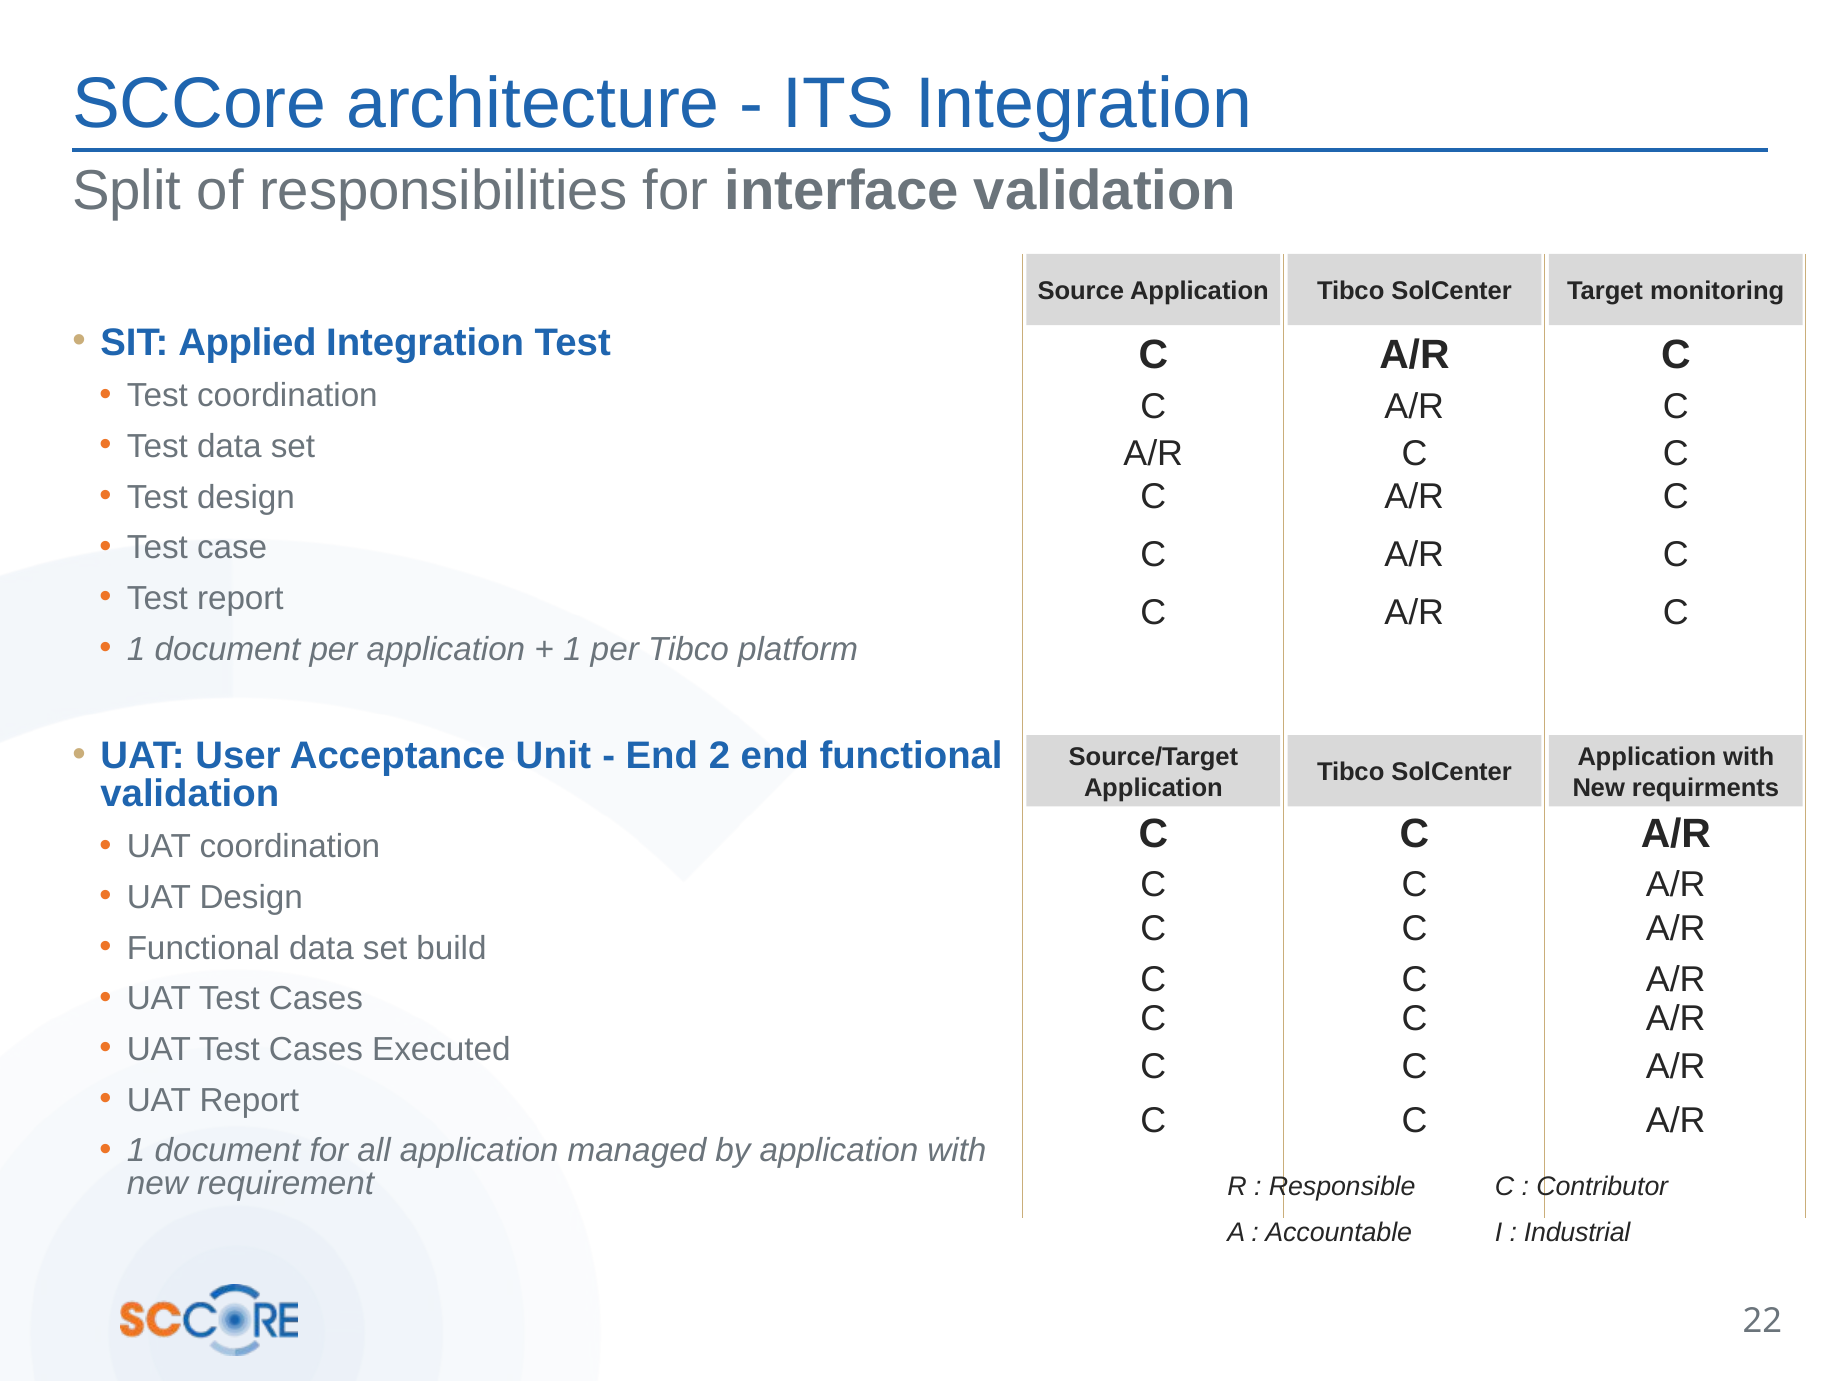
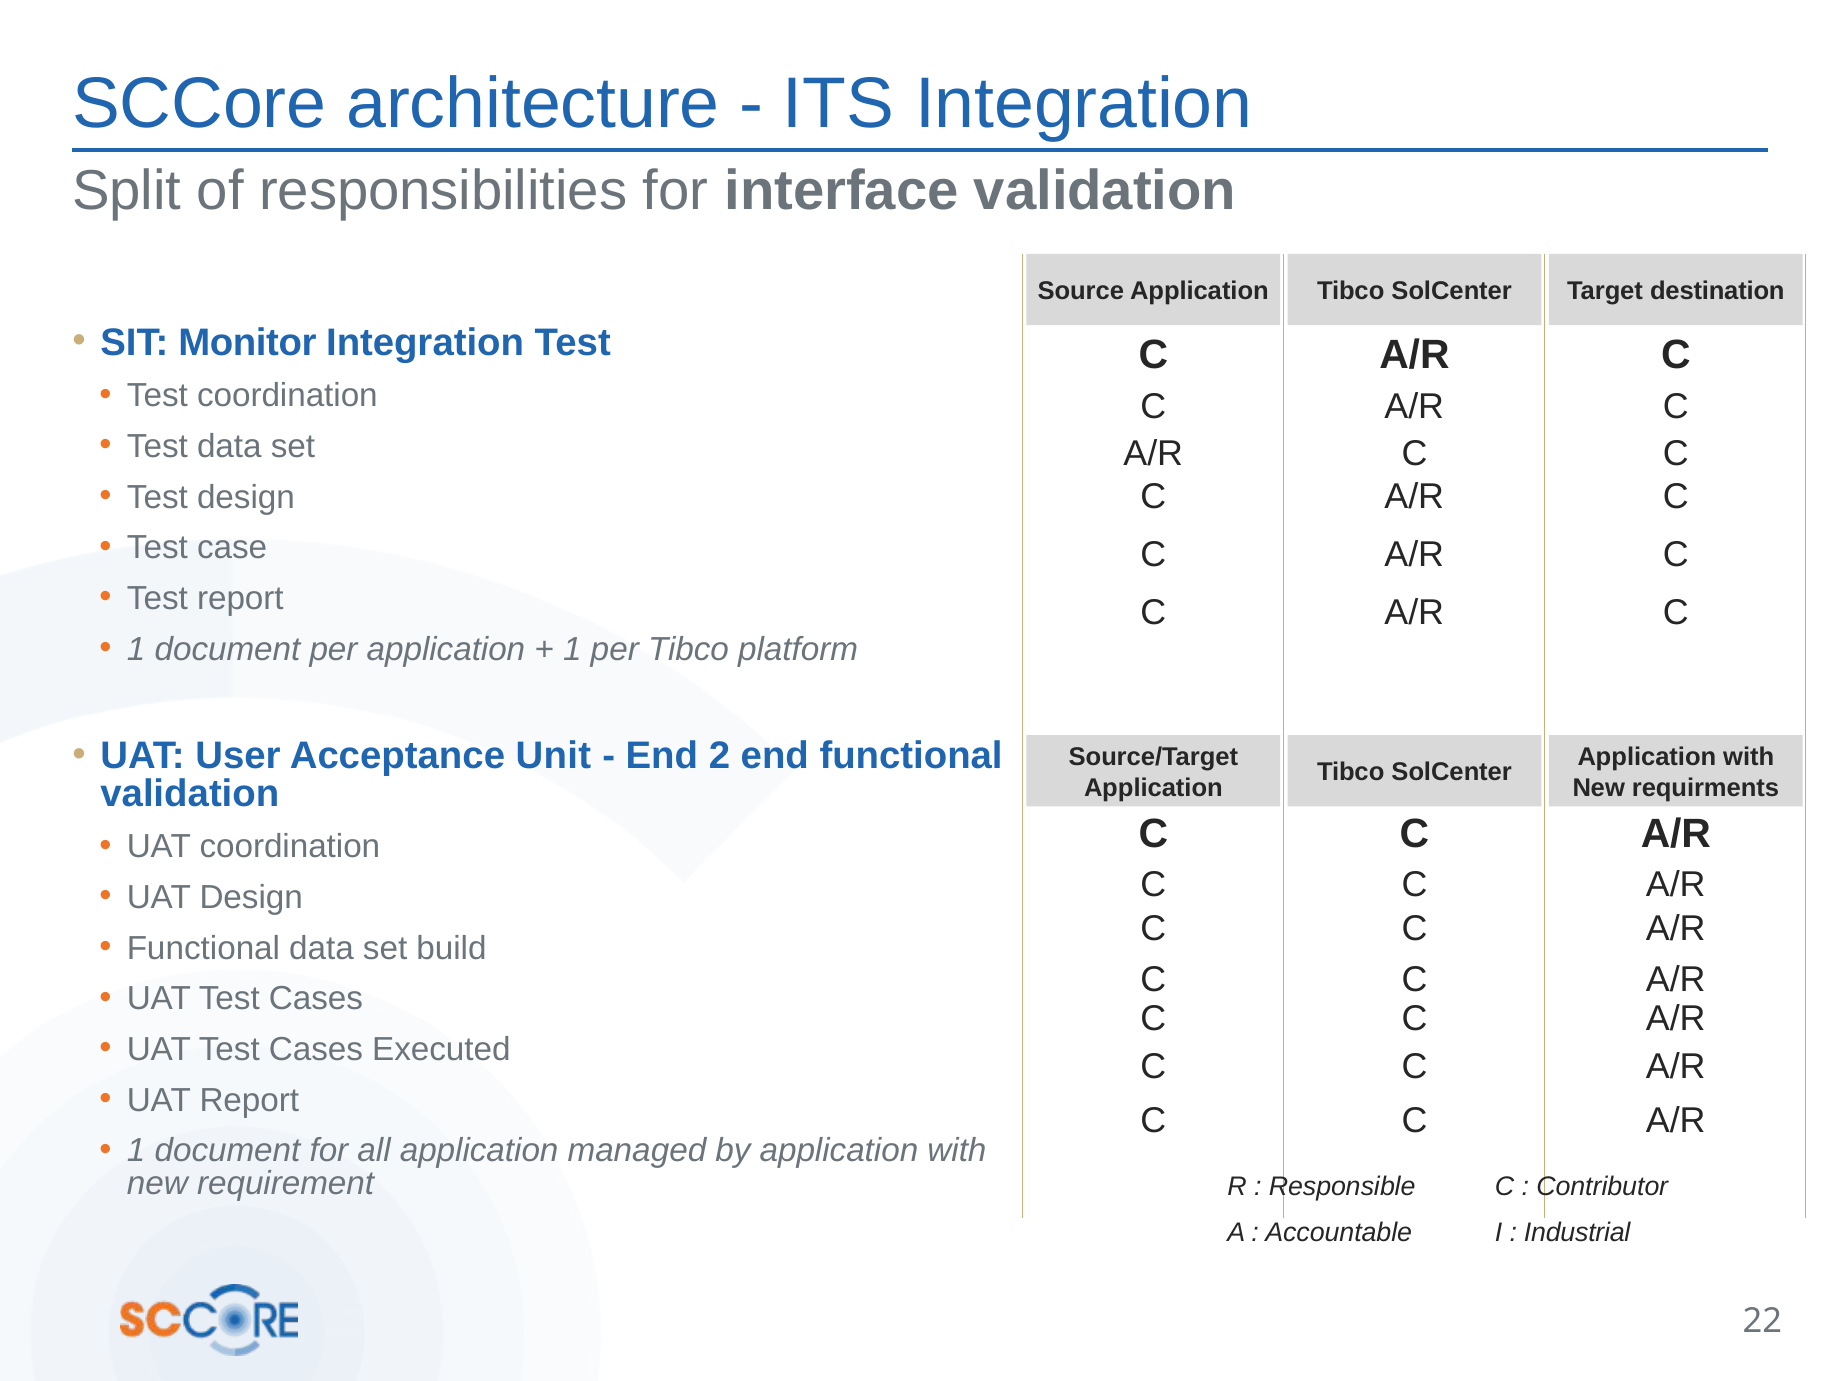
monitoring: monitoring -> destination
Applied: Applied -> Monitor
